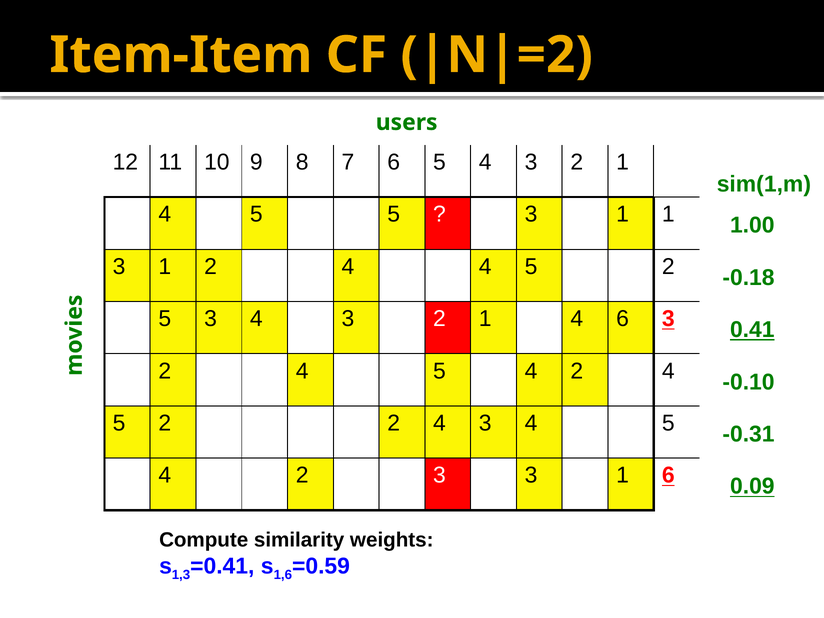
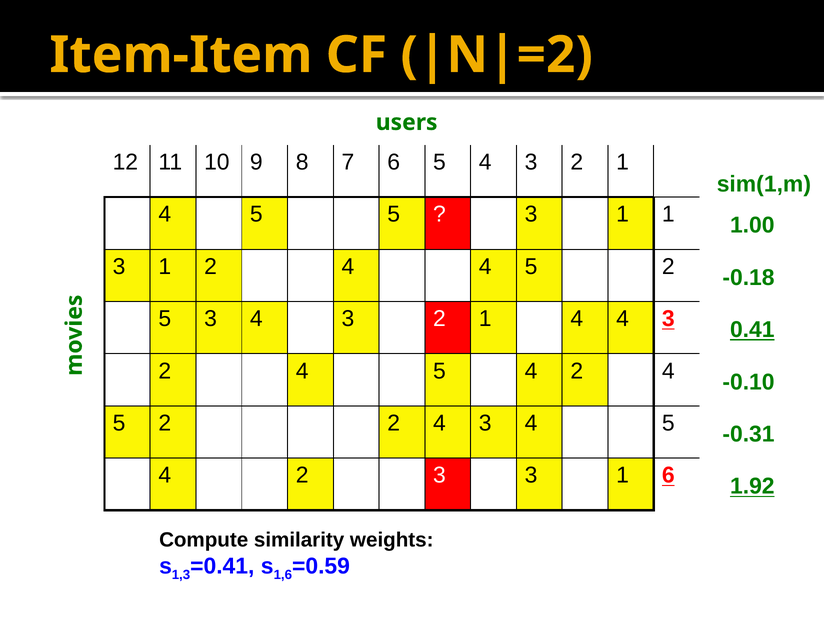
1 4 6: 6 -> 4
0.09: 0.09 -> 1.92
